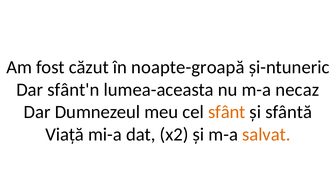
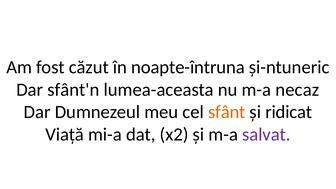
noapte-groapă: noapte-groapă -> noapte-întruna
sfântă: sfântă -> ridicat
salvat colour: orange -> purple
